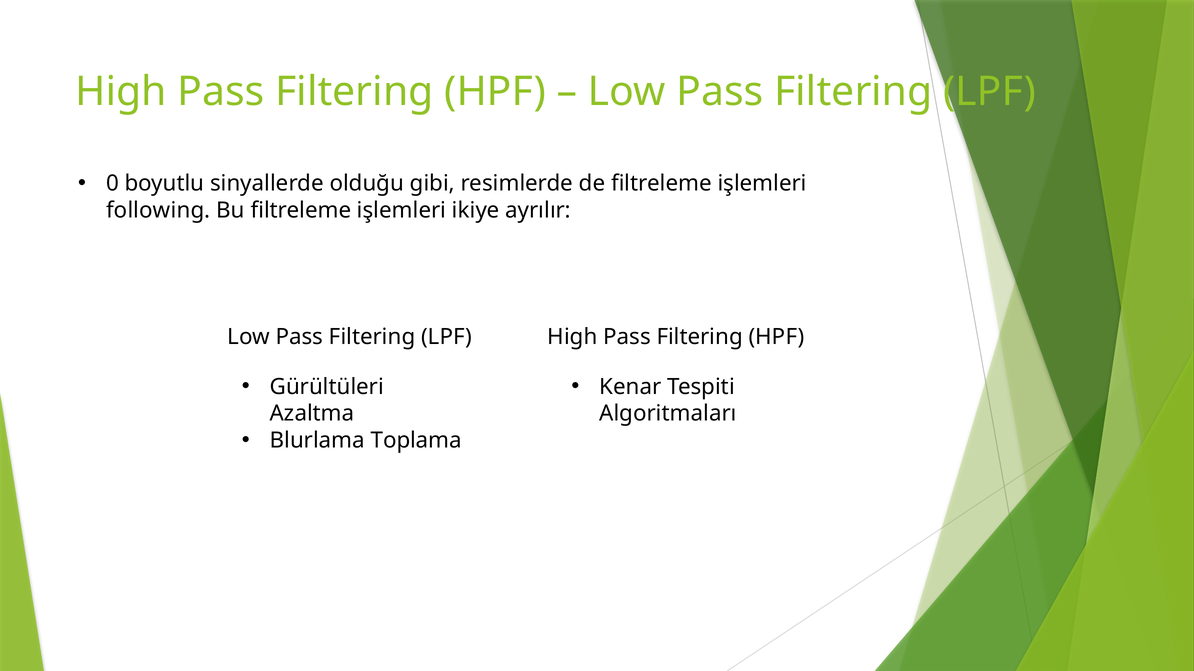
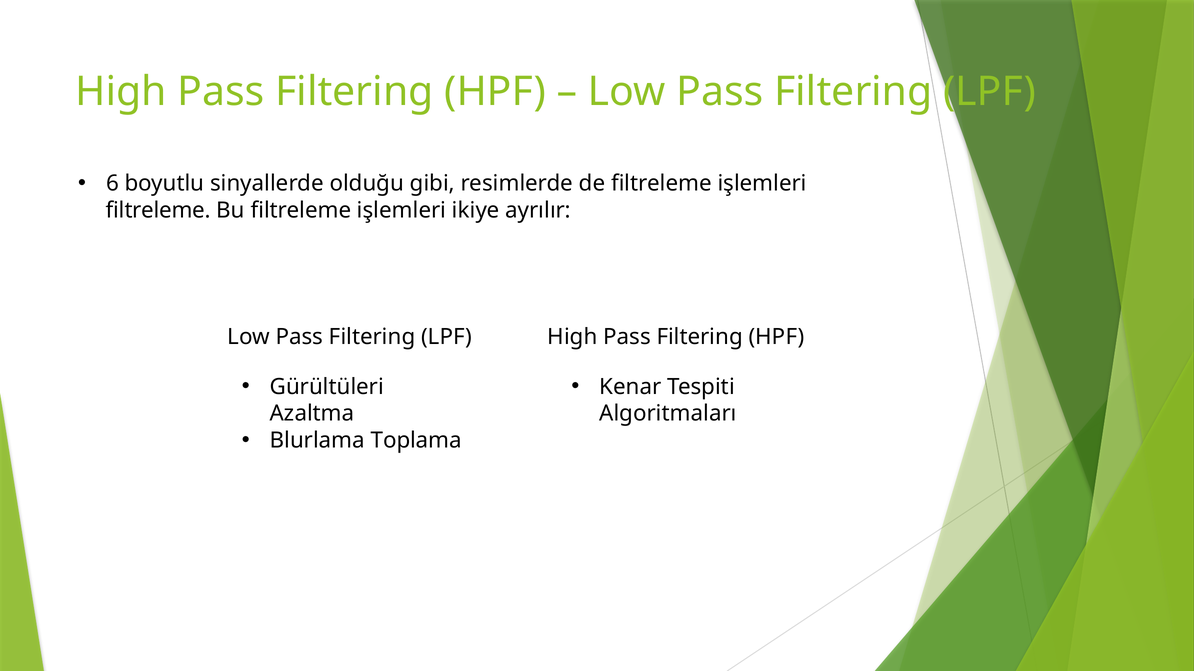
0: 0 -> 6
following at (158, 211): following -> filtreleme
